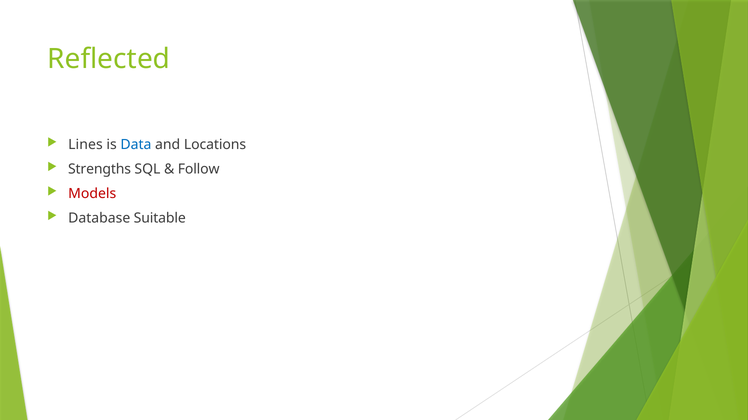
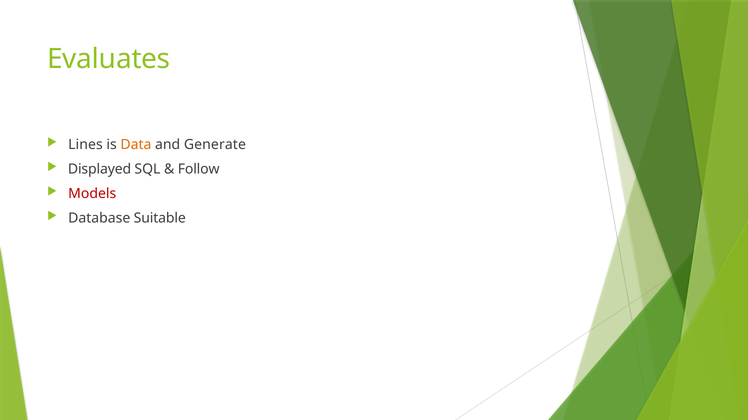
Reflected: Reflected -> Evaluates
Data colour: blue -> orange
Locations: Locations -> Generate
Strengths: Strengths -> Displayed
